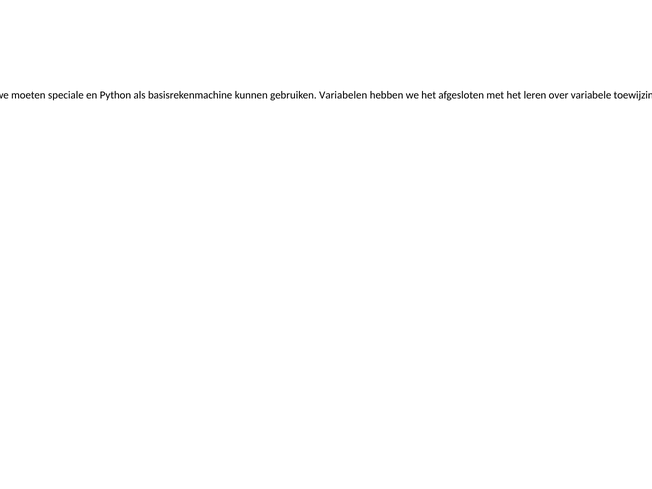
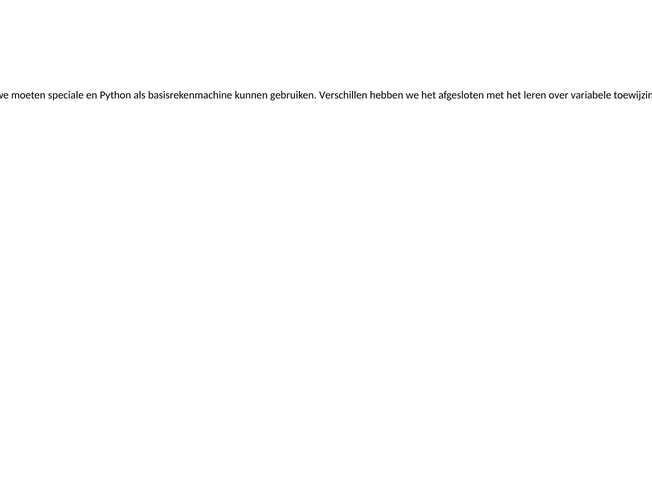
Variabelen: Variabelen -> Verschillen
